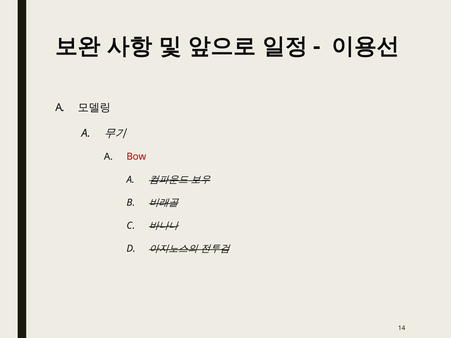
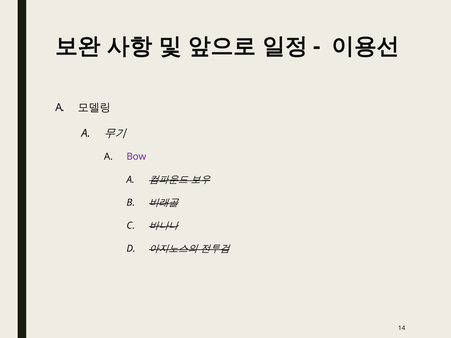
Bow colour: red -> purple
